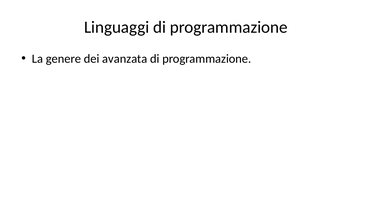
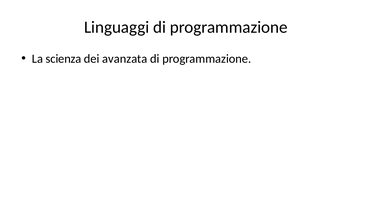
genere: genere -> scienza
